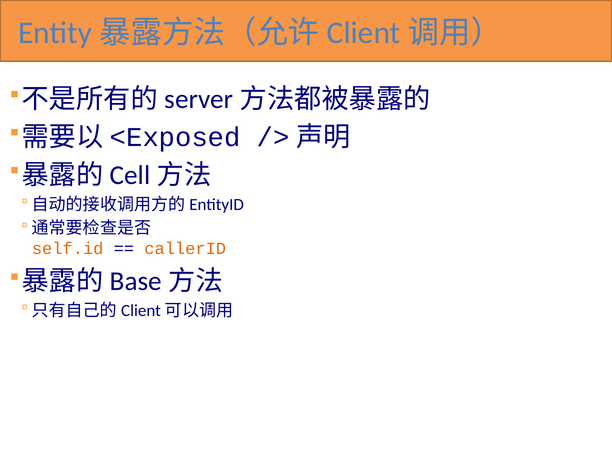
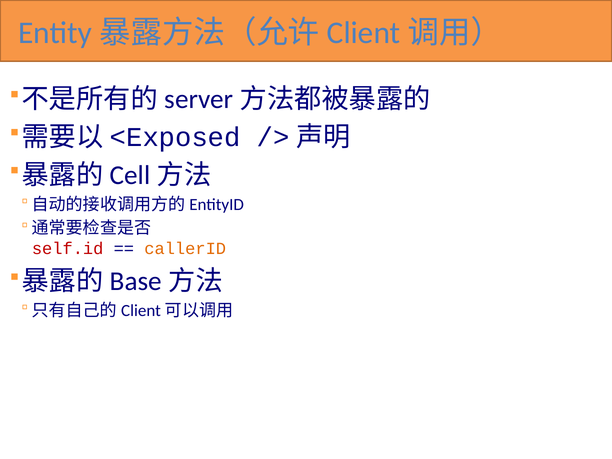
self.id colour: orange -> red
